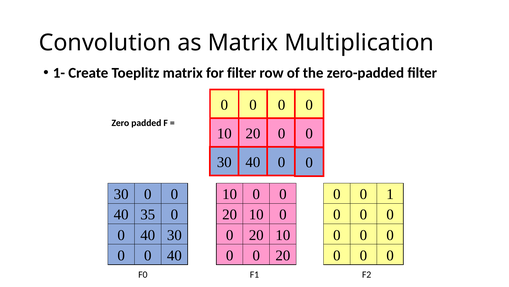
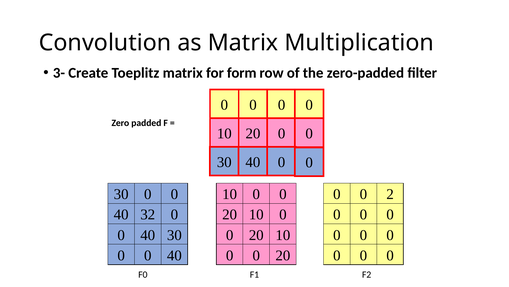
1-: 1- -> 3-
for filter: filter -> form
1: 1 -> 2
35: 35 -> 32
